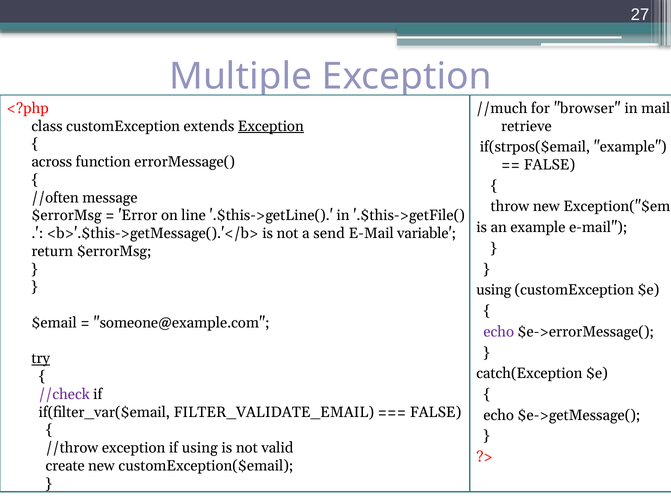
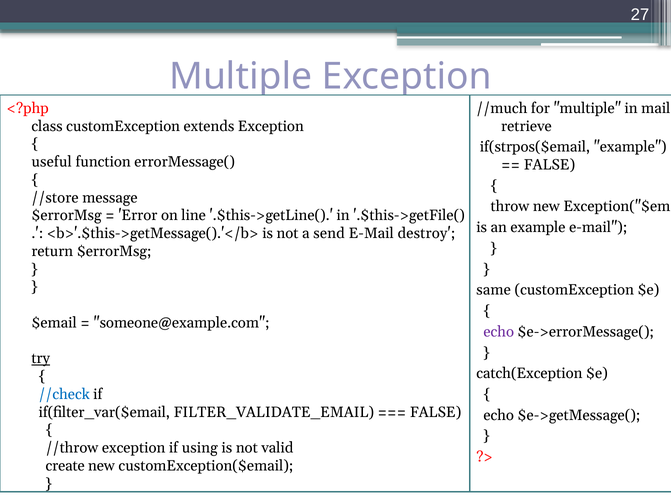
for browser: browser -> multiple
Exception at (271, 126) underline: present -> none
across: across -> useful
//often: //often -> //store
variable: variable -> destroy
using at (494, 290): using -> same
//check colour: purple -> blue
